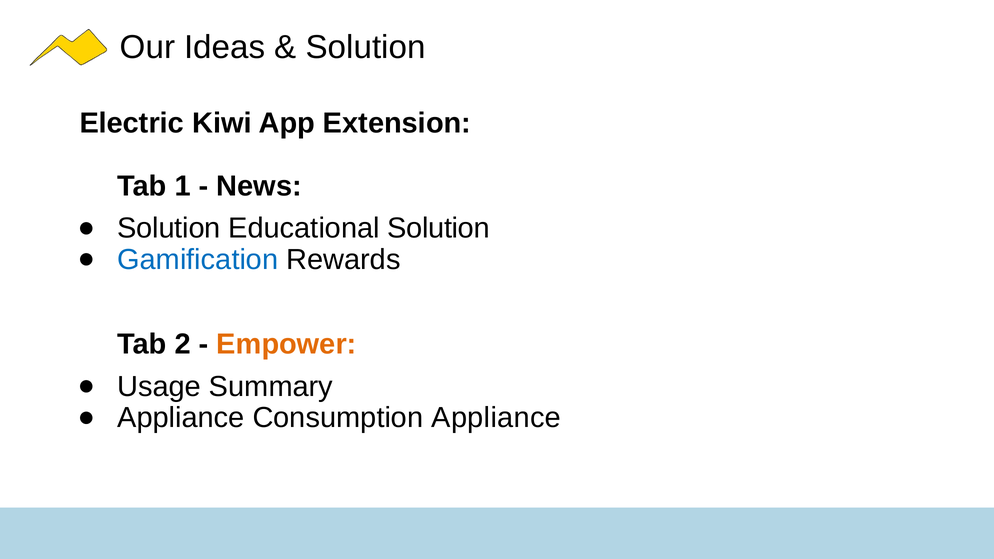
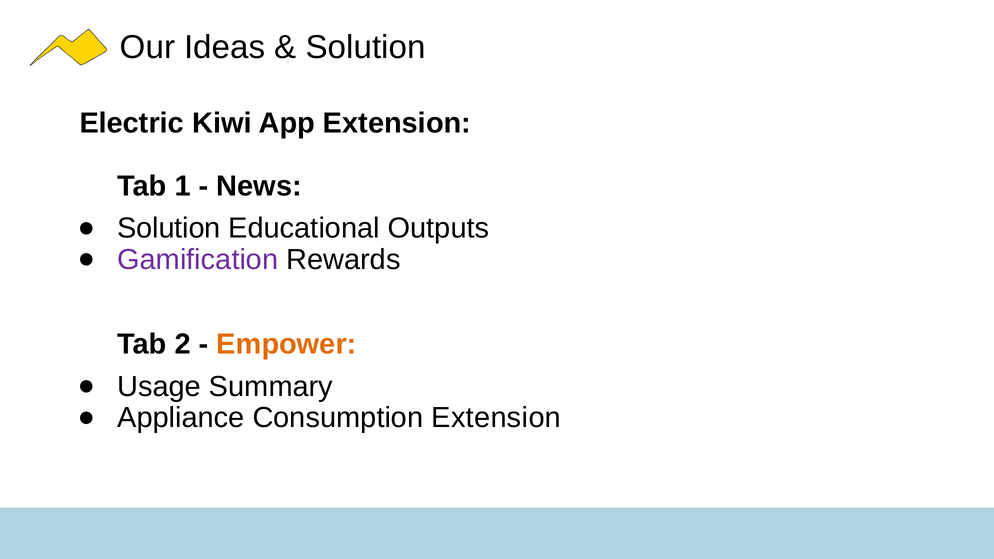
Educational Solution: Solution -> Outputs
Gamification colour: blue -> purple
Consumption Appliance: Appliance -> Extension
